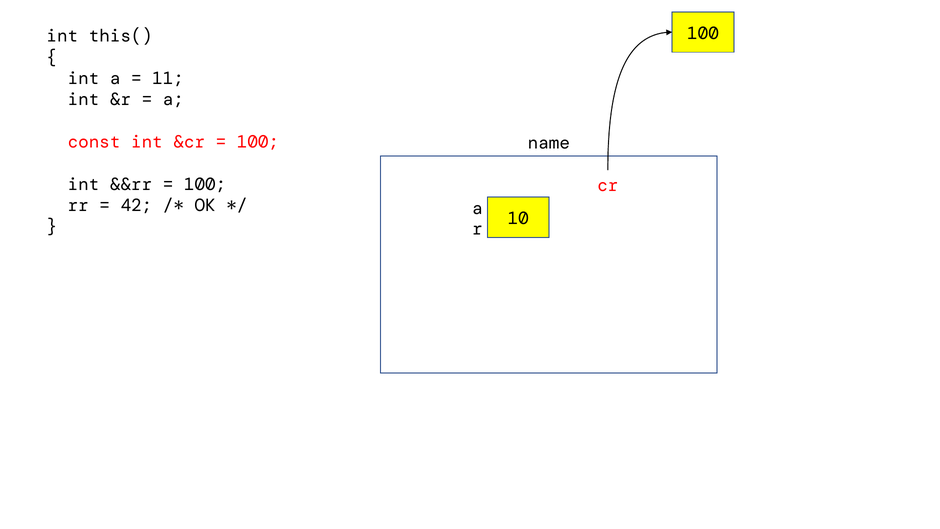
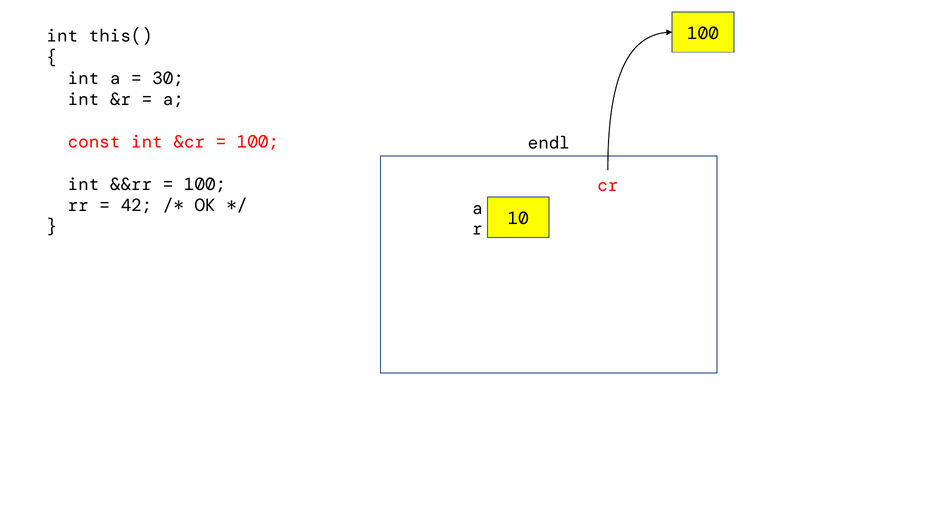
11: 11 -> 30
name: name -> endl
